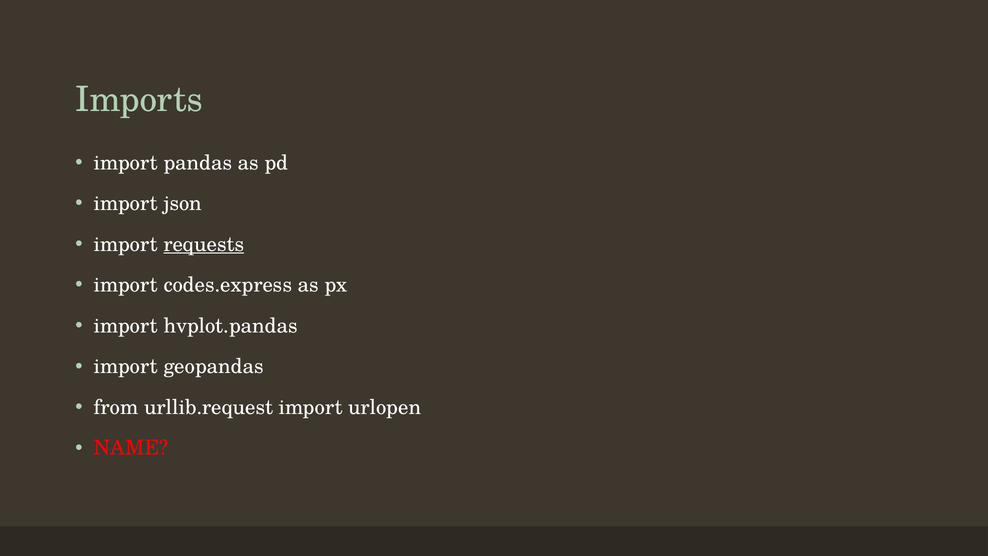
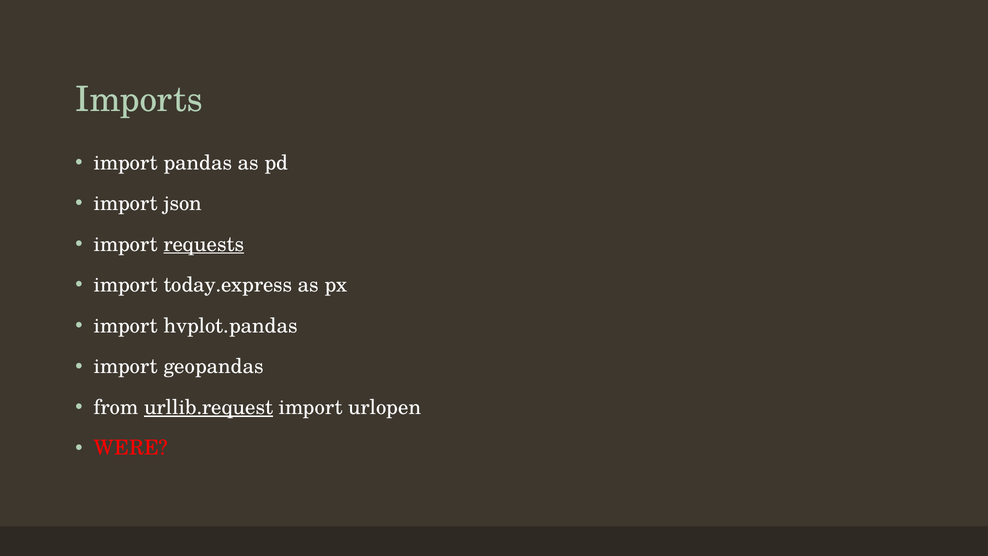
codes.express: codes.express -> today.express
urllib.request underline: none -> present
NAME: NAME -> WERE
